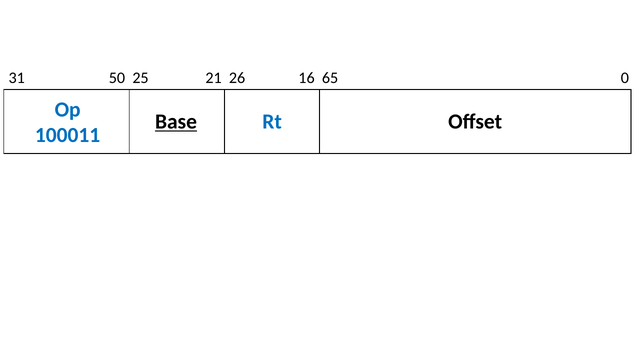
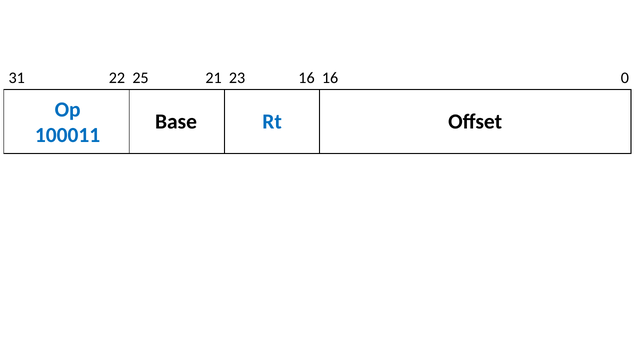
50: 50 -> 22
26: 26 -> 23
16 65: 65 -> 16
Base underline: present -> none
